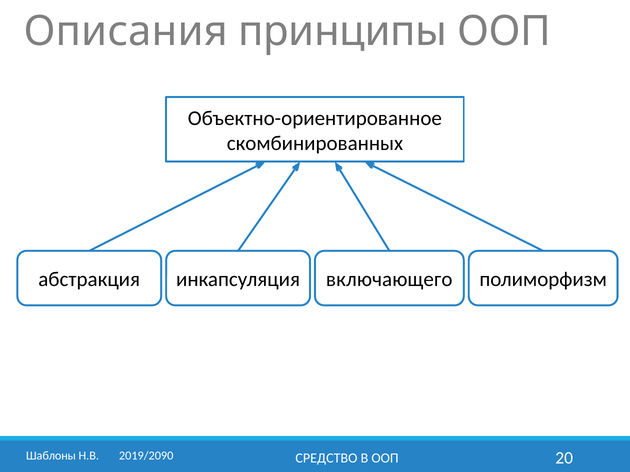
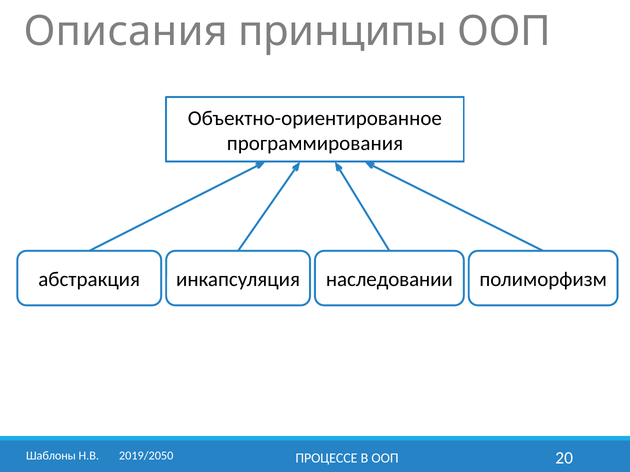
скомбинированных: скомбинированных -> программирования
включающего: включающего -> наследовании
2019/2090: 2019/2090 -> 2019/2050
СРЕДСТВО: СРЕДСТВО -> ПРОЦЕССЕ
